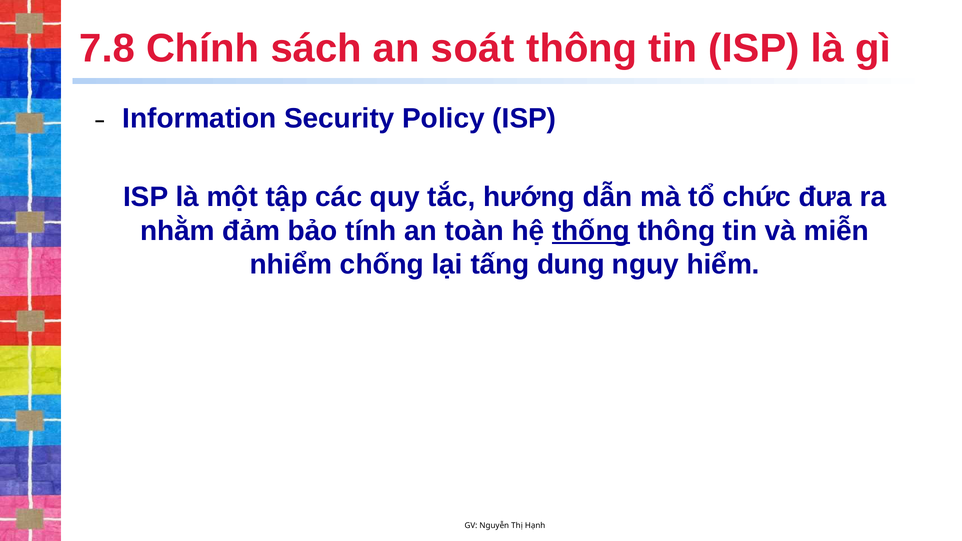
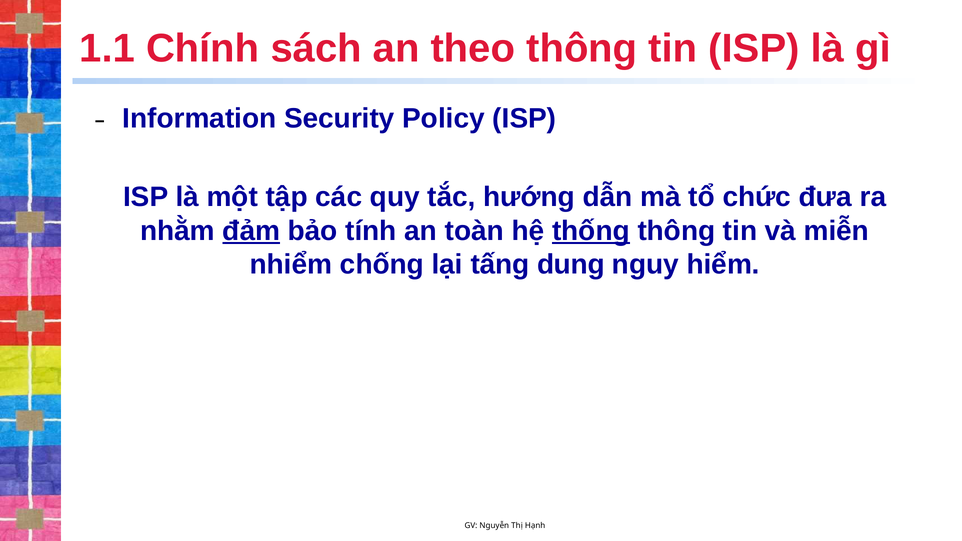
7.8: 7.8 -> 1.1
soát: soát -> theo
đảm underline: none -> present
